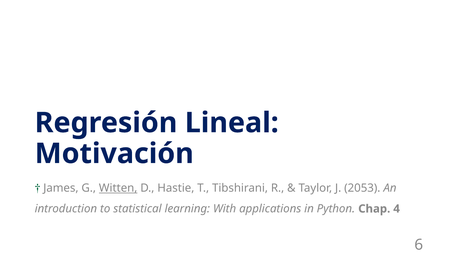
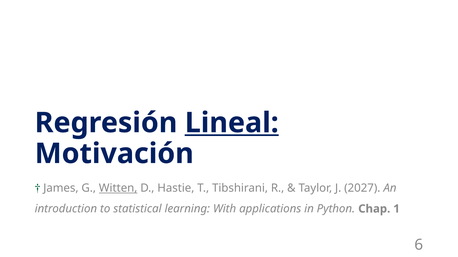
Lineal underline: none -> present
2053: 2053 -> 2027
4: 4 -> 1
